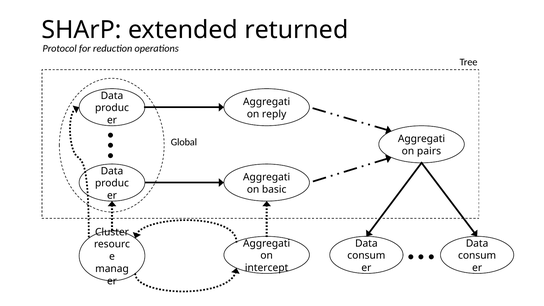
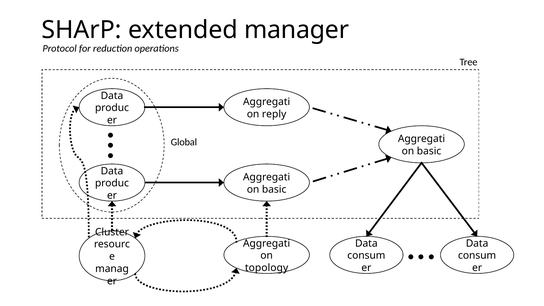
returned: returned -> manager
pairs at (429, 151): pairs -> basic
intercept: intercept -> topology
